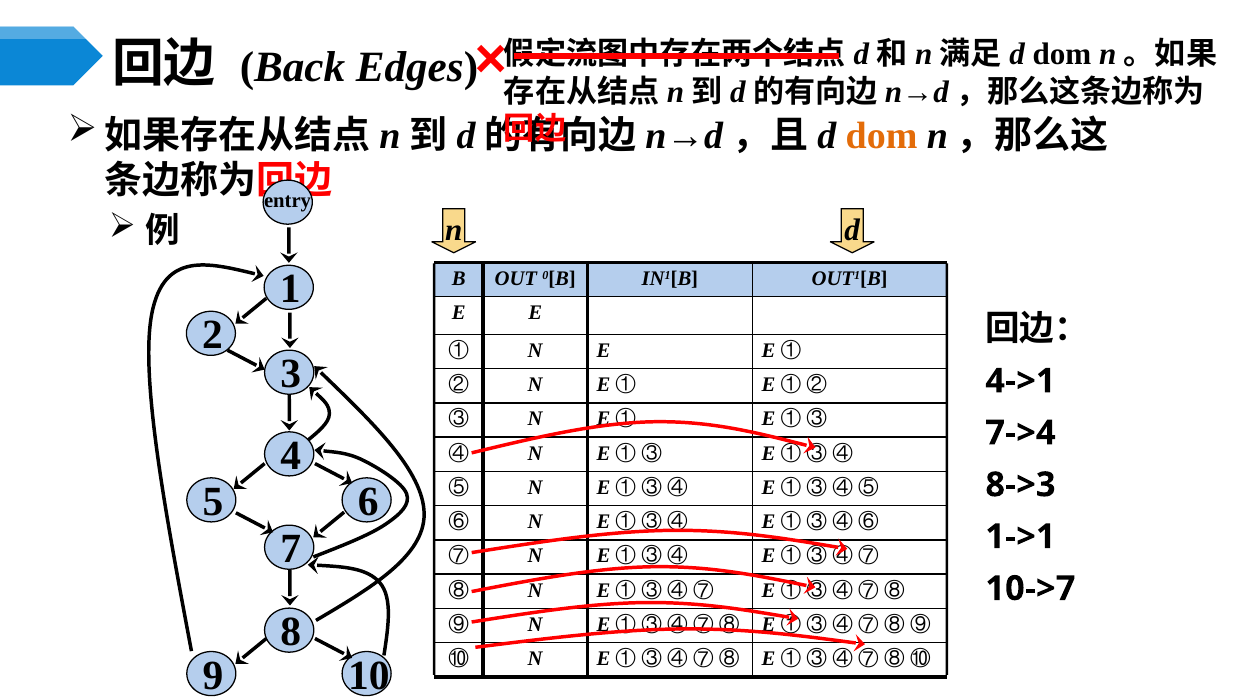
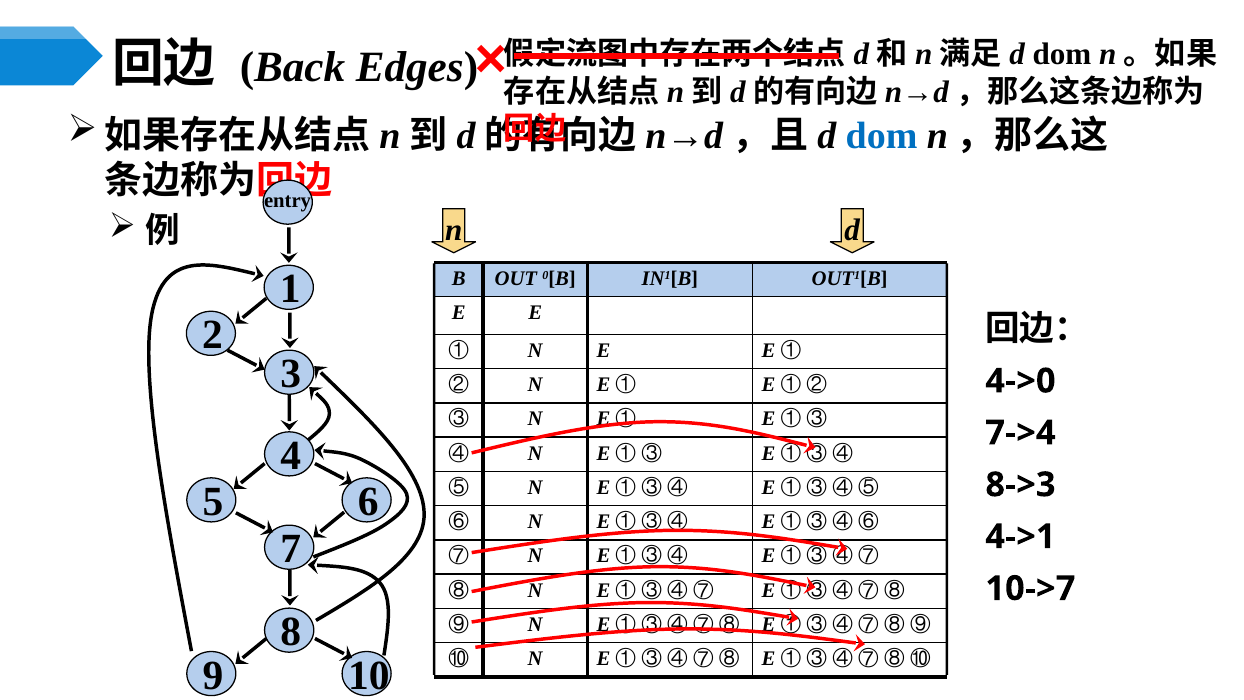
dom at (882, 136) colour: orange -> blue
4->1: 4->1 -> 4->0
1->1: 1->1 -> 4->1
